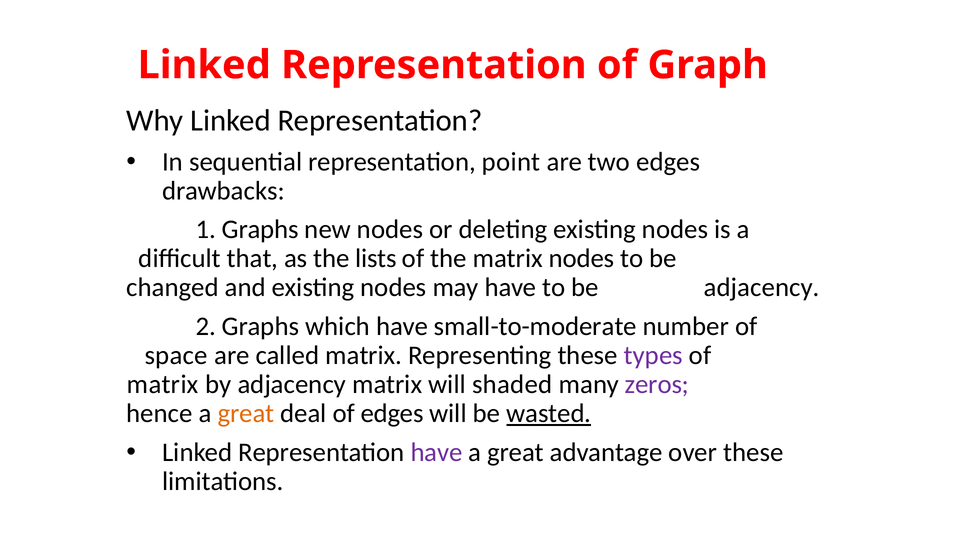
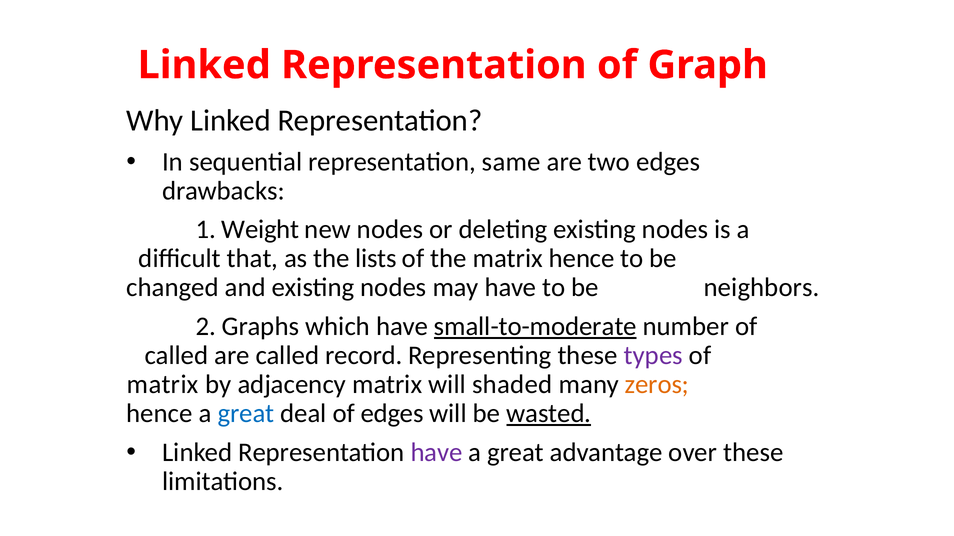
point: point -> same
1 Graphs: Graphs -> Weight
matrix nodes: nodes -> hence
be adjacency: adjacency -> neighbors
small-to-moderate underline: none -> present
space at (176, 356): space -> called
called matrix: matrix -> record
zeros colour: purple -> orange
great at (246, 414) colour: orange -> blue
